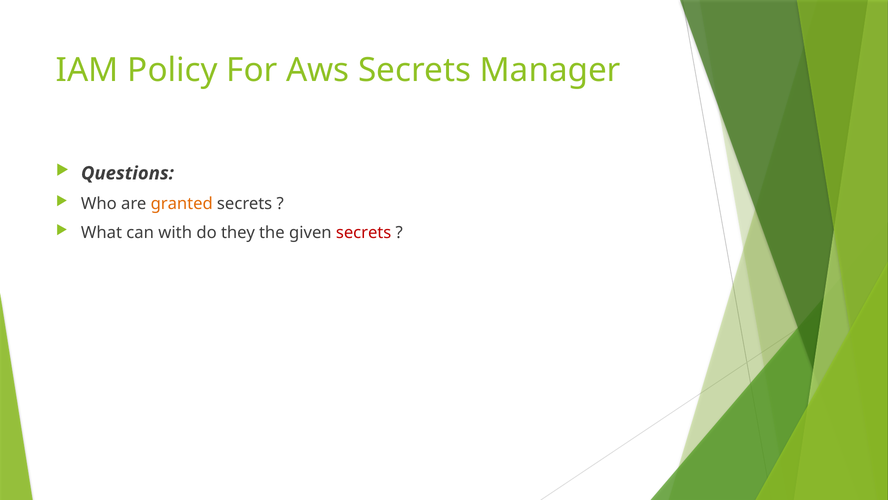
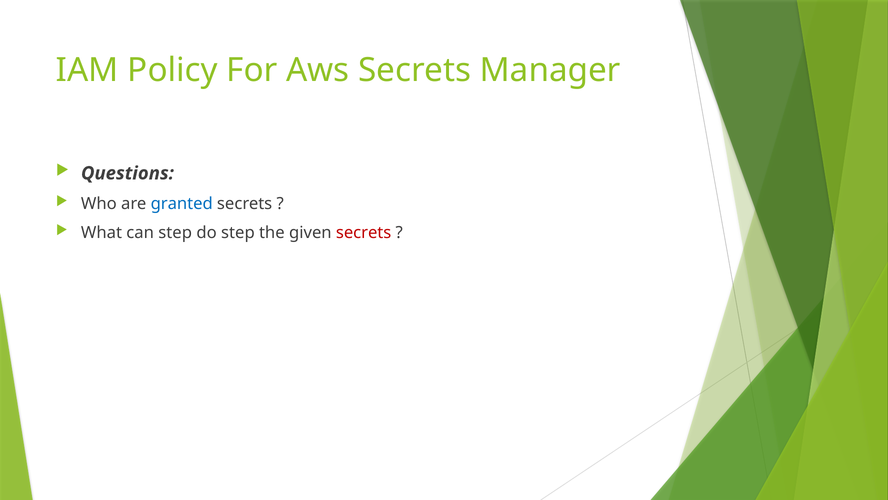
granted colour: orange -> blue
can with: with -> step
do they: they -> step
